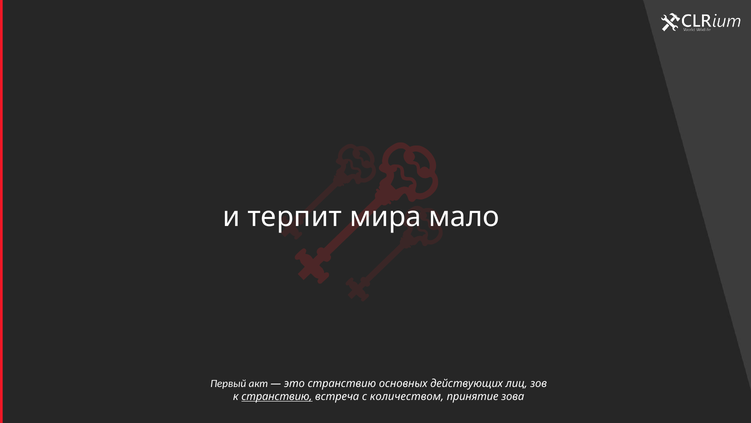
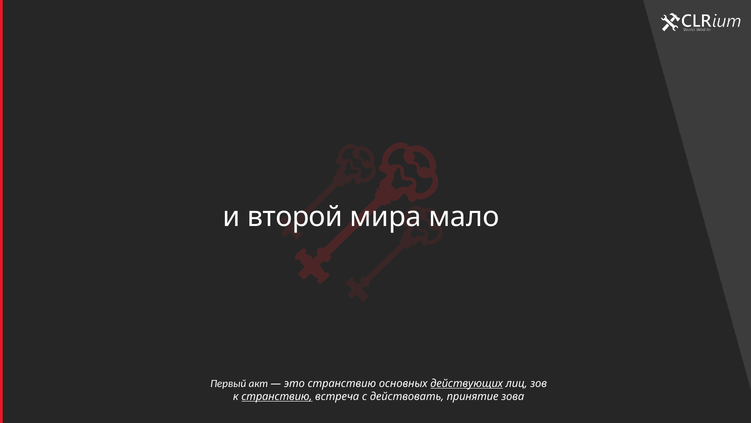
терпит: терпит -> второй
действующих underline: none -> present
количеством: количеством -> действовать
